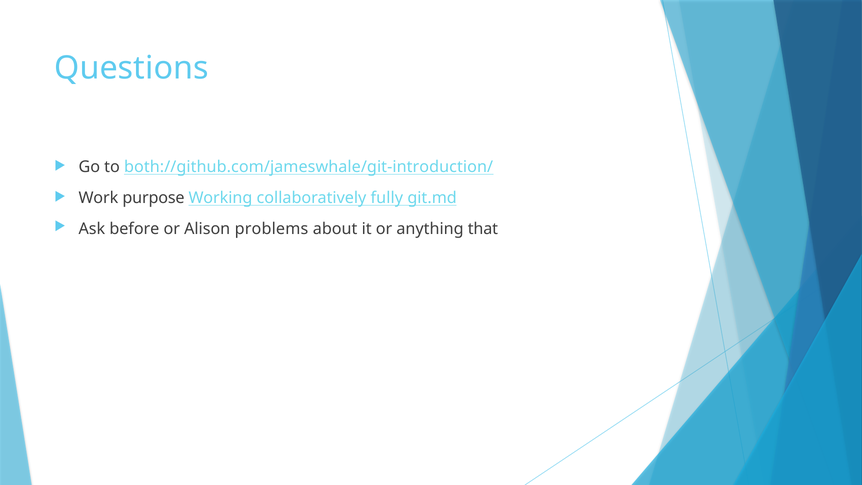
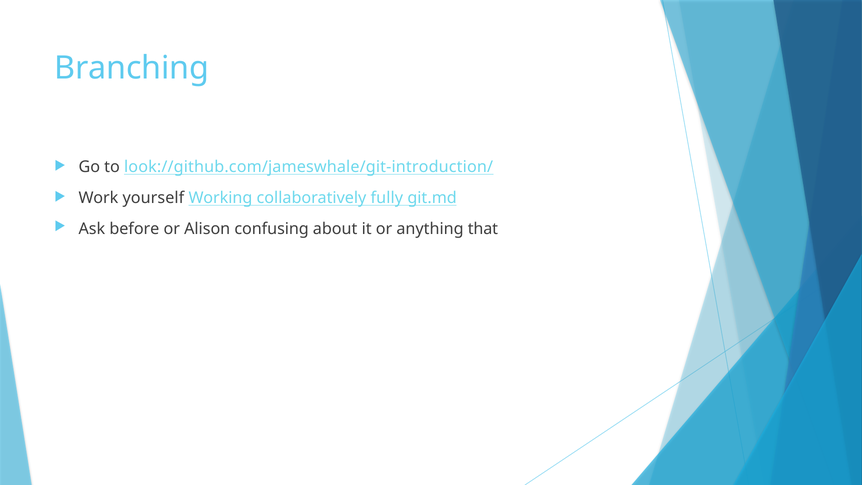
Questions: Questions -> Branching
both://github.com/jameswhale/git-introduction/: both://github.com/jameswhale/git-introduction/ -> look://github.com/jameswhale/git-introduction/
purpose: purpose -> yourself
problems: problems -> confusing
